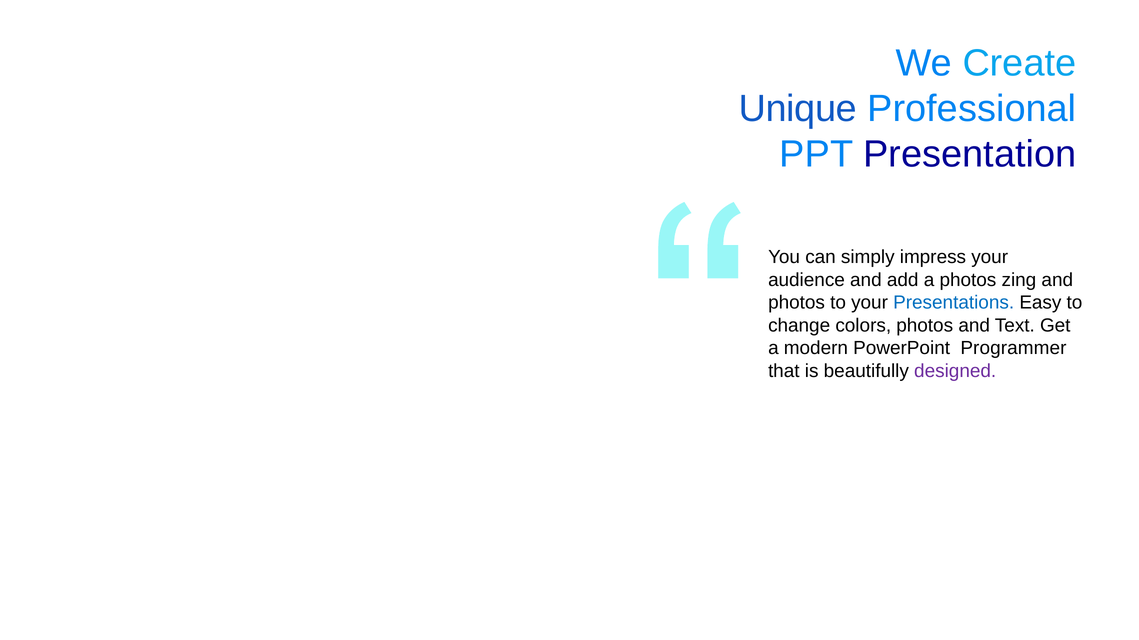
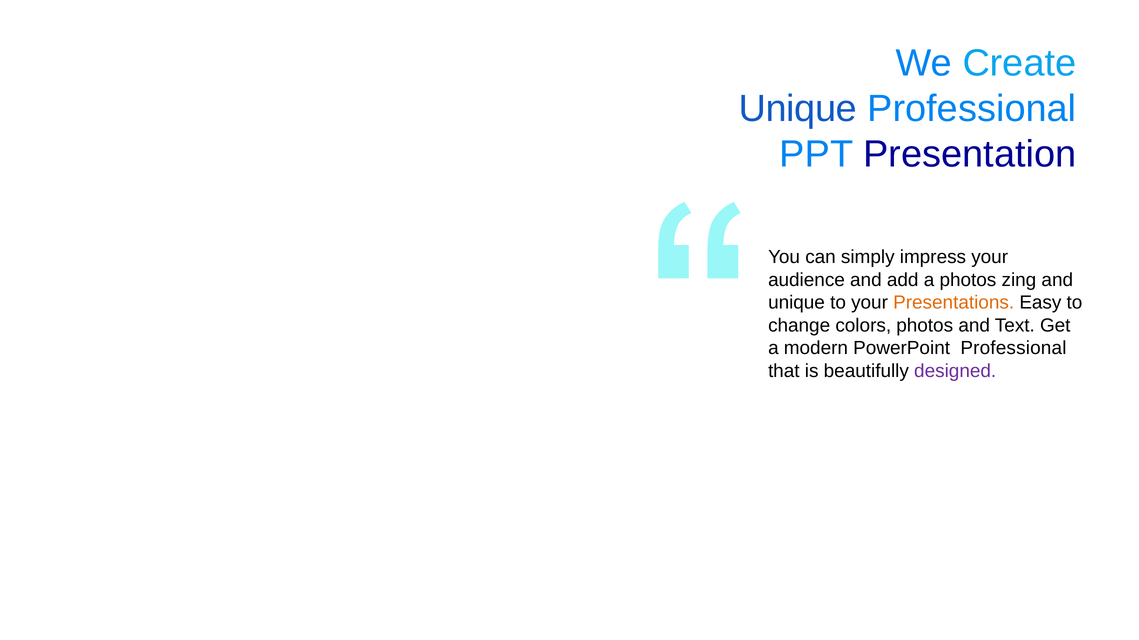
photos at (797, 303): photos -> unique
Presentations colour: blue -> orange
PowerPoint Programmer: Programmer -> Professional
